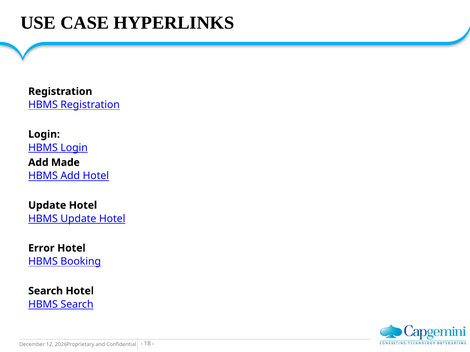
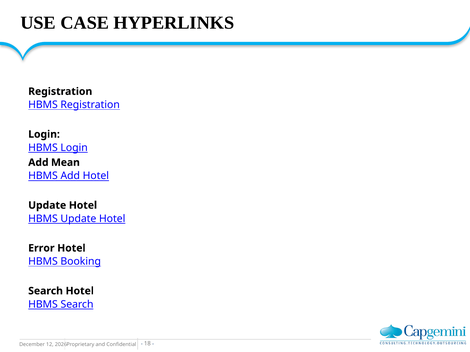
Made: Made -> Mean
